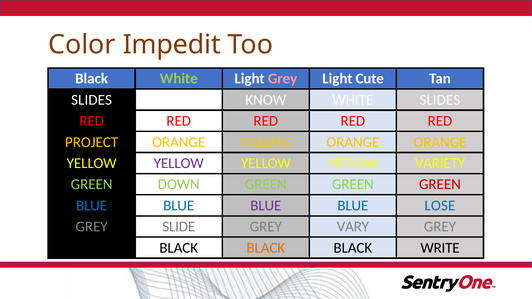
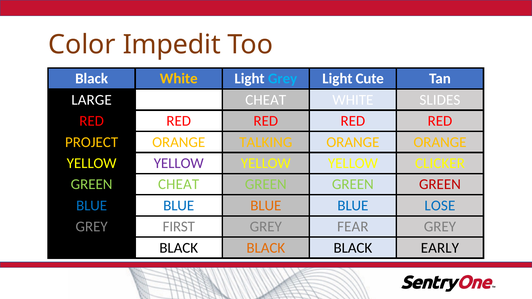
White at (179, 79) colour: light green -> yellow
Grey at (283, 79) colour: pink -> light blue
SLIDES at (92, 100): SLIDES -> LARGE
WHITE KNOW: KNOW -> CHEAT
VARIETY: VARIETY -> CLICKER
GREEN DOWN: DOWN -> CHEAT
BLUE at (266, 206) colour: purple -> orange
SLIDE: SLIDE -> FIRST
VARY: VARY -> FEAR
WRITE: WRITE -> EARLY
